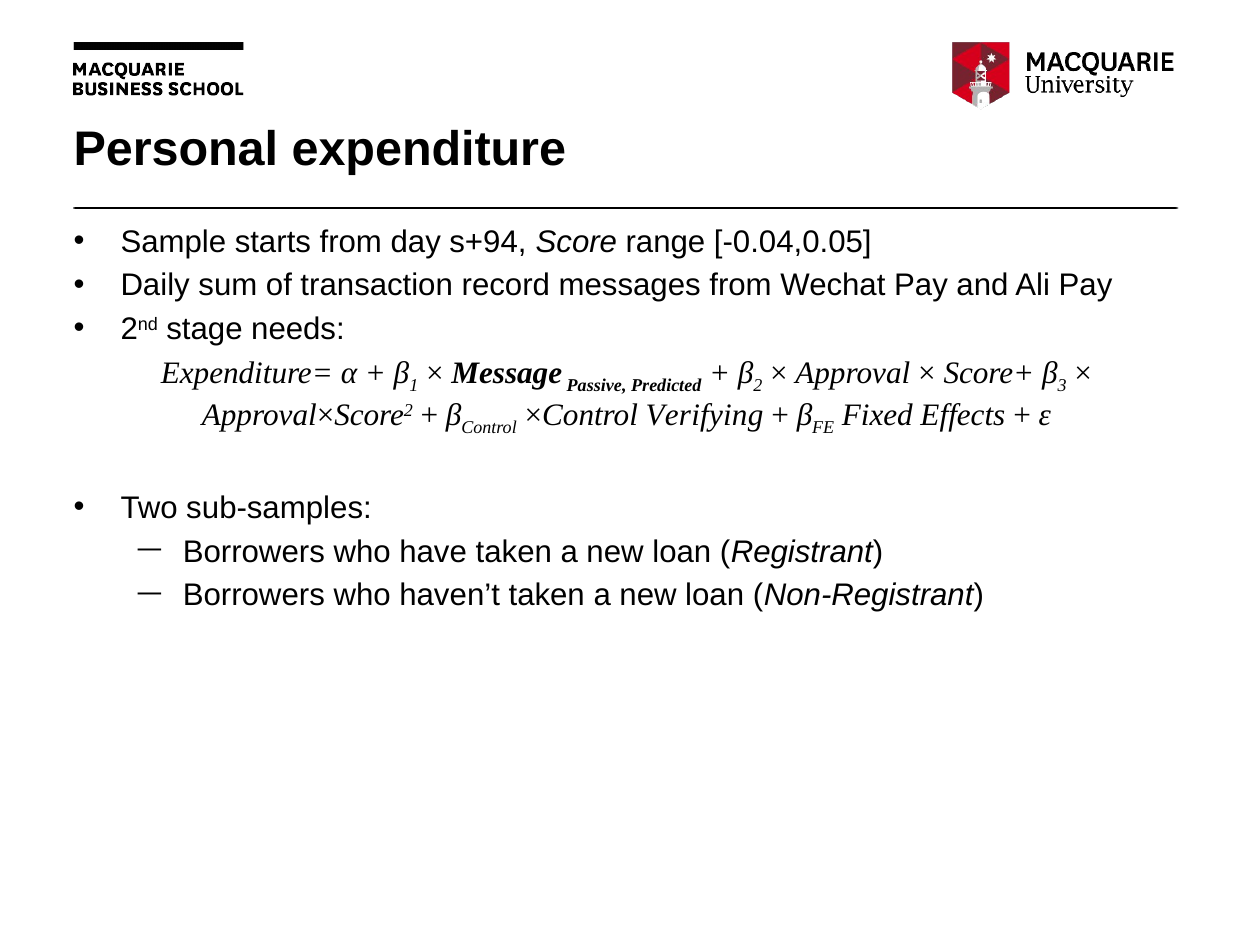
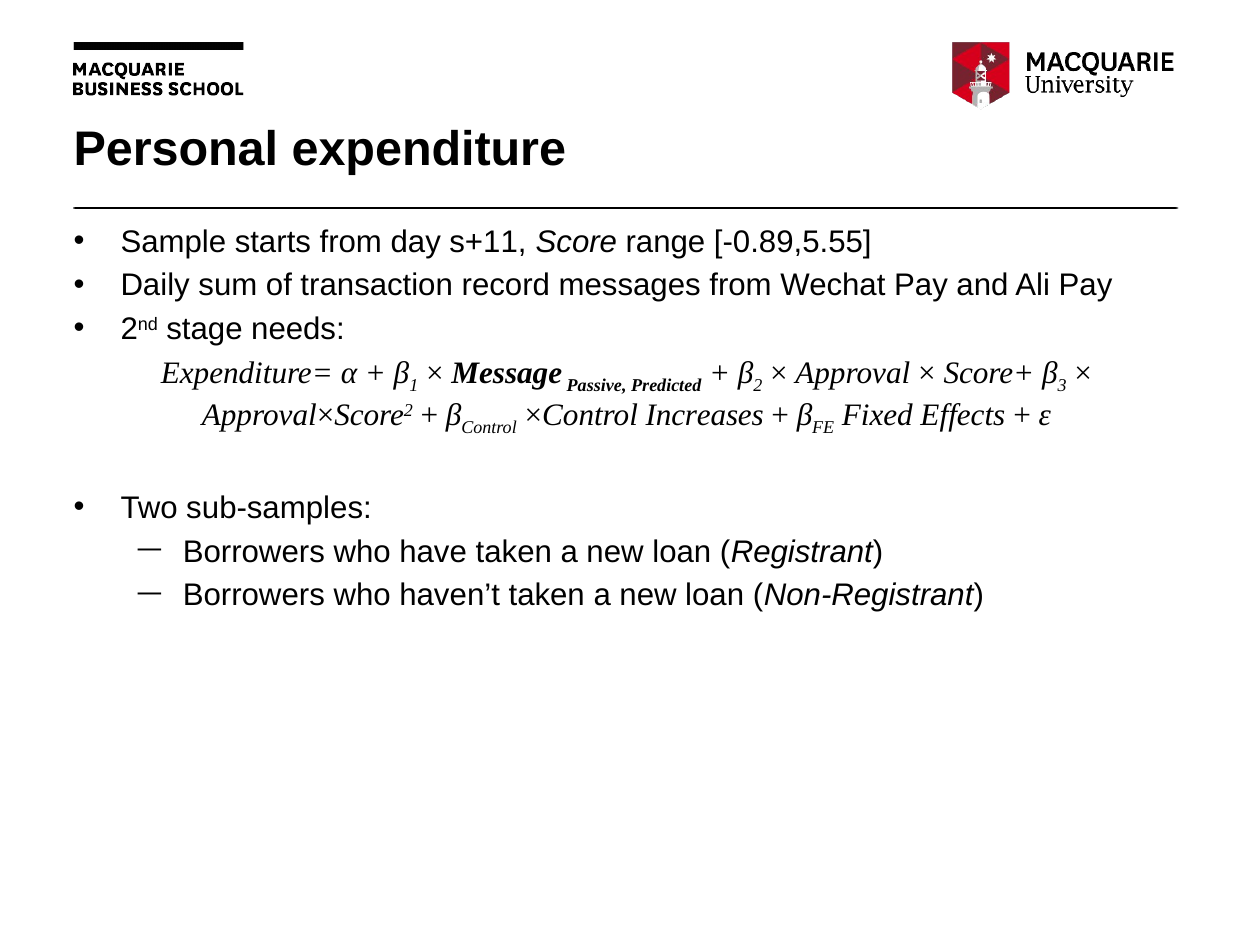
s+94: s+94 -> s+11
-0.04,0.05: -0.04,0.05 -> -0.89,5.55
Verifying: Verifying -> Increases
